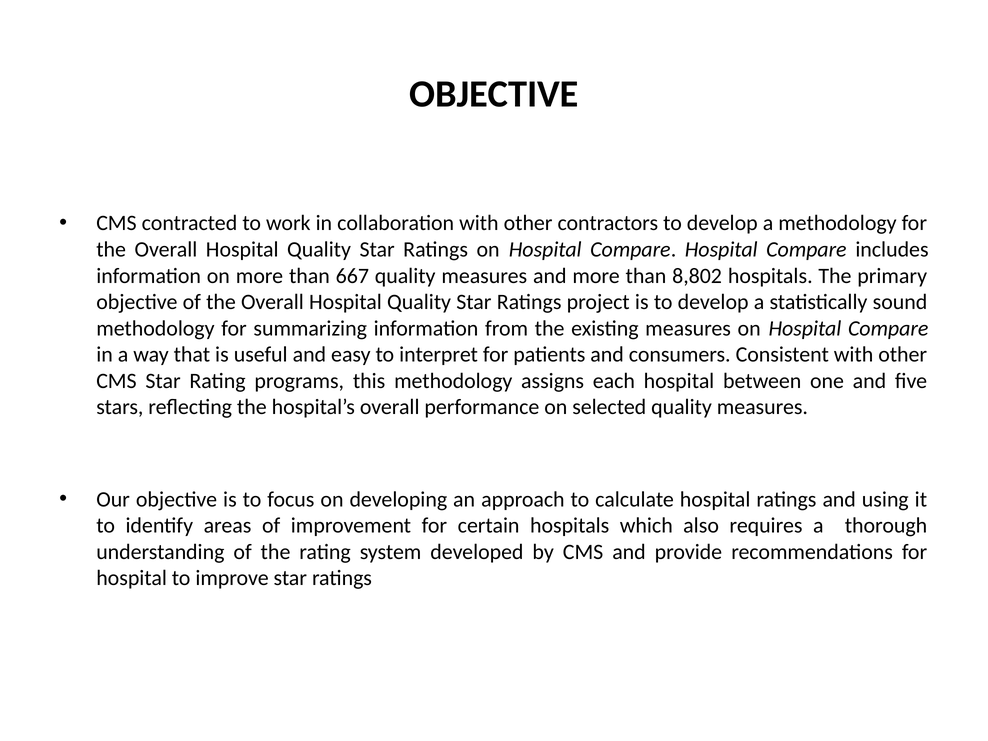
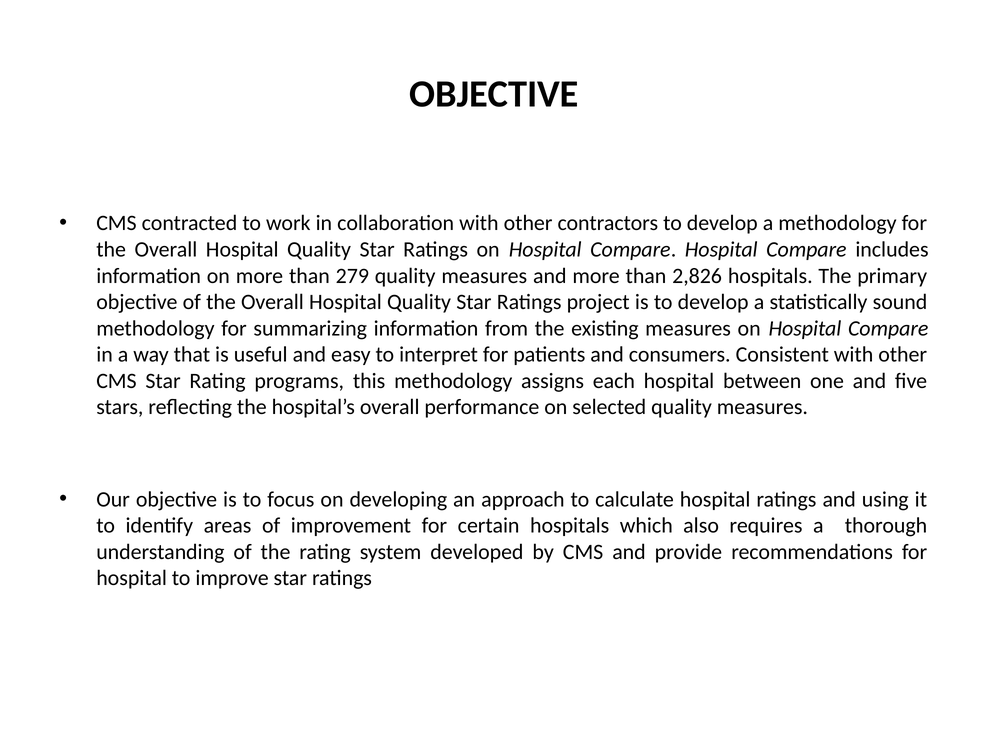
667: 667 -> 279
8,802: 8,802 -> 2,826
